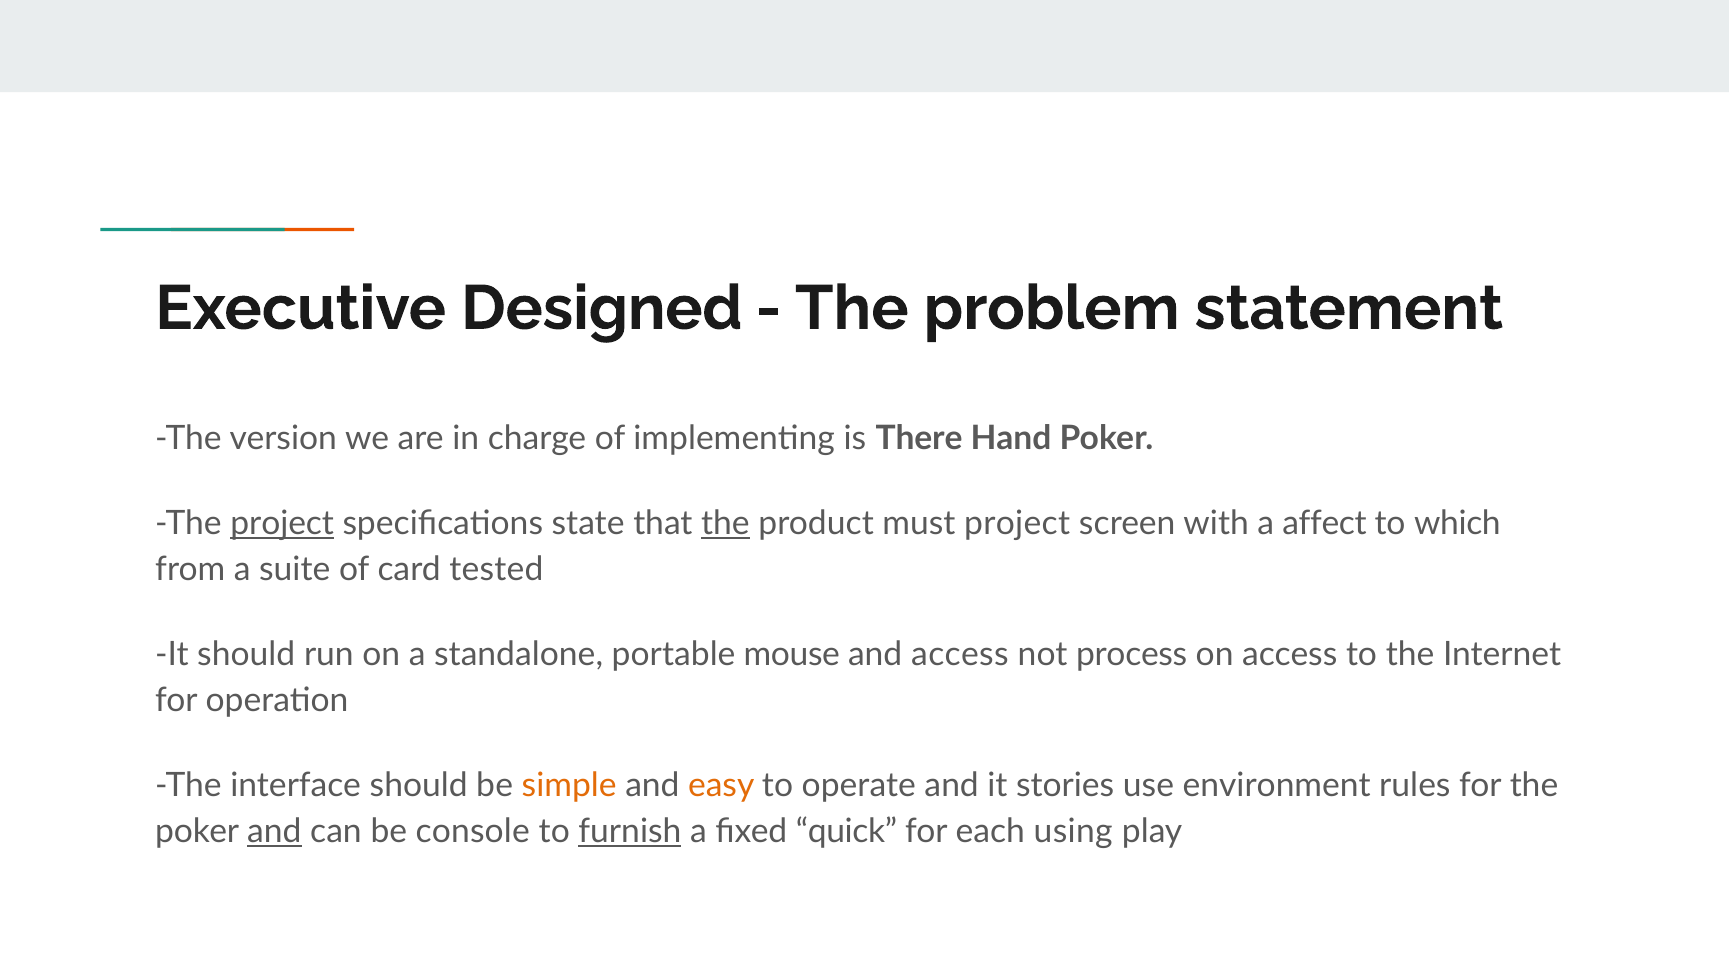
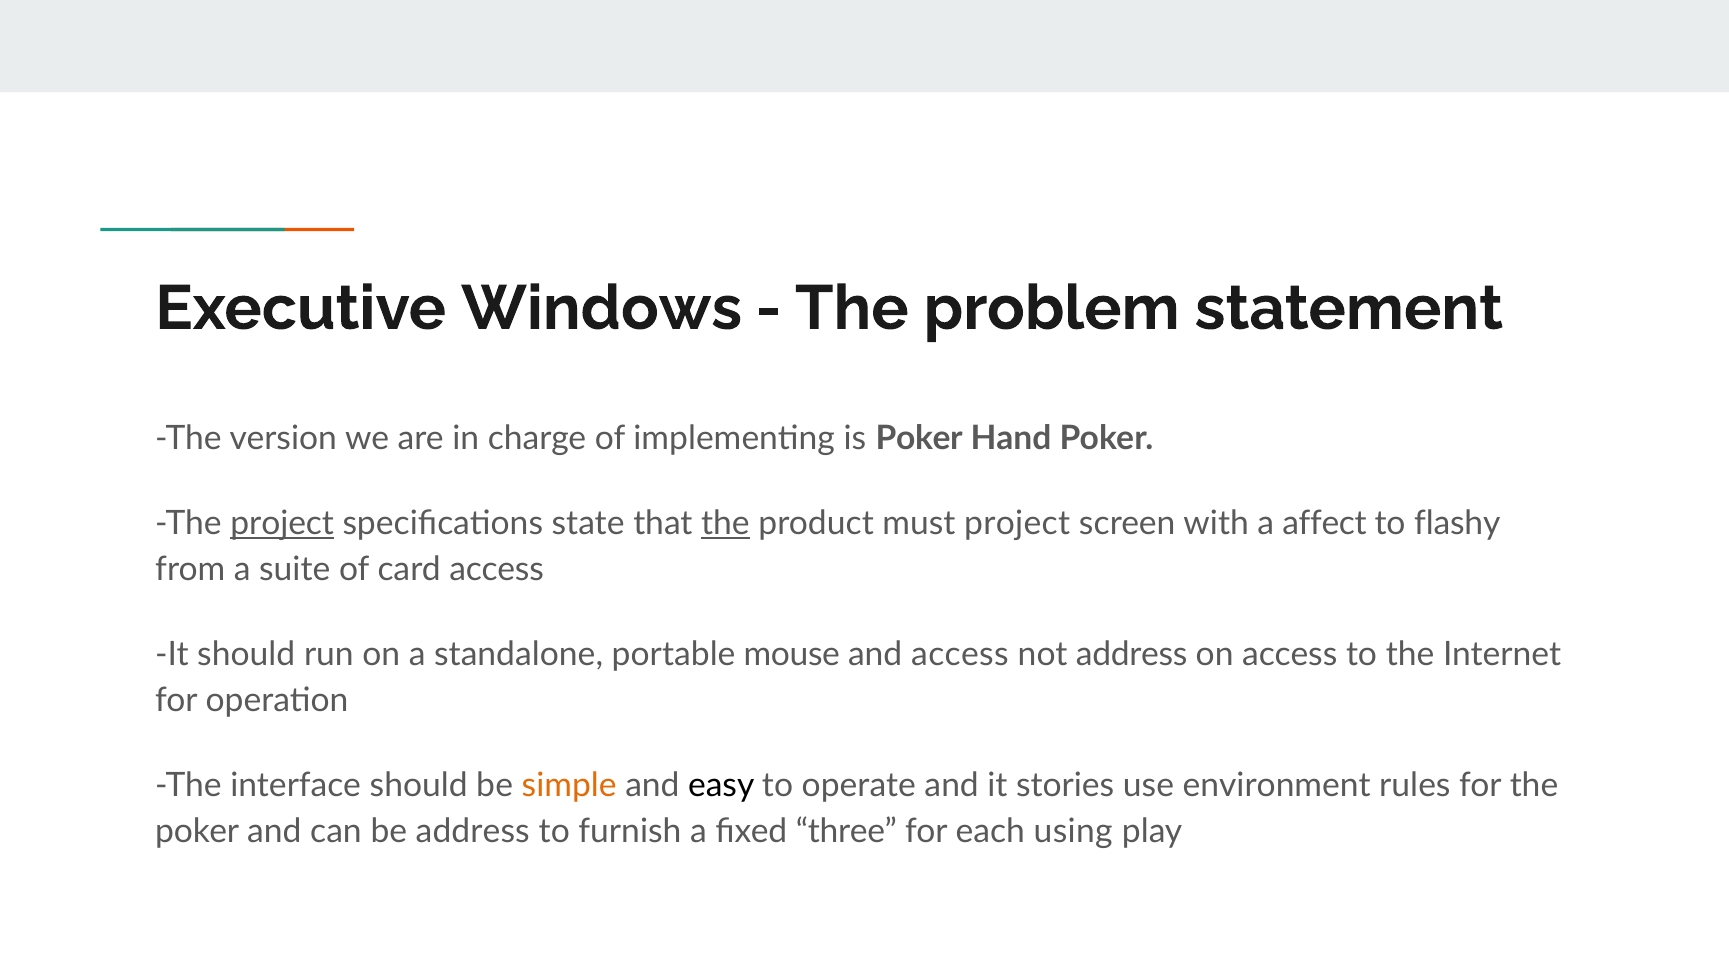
Designed: Designed -> Windows
is There: There -> Poker
which: which -> flashy
card tested: tested -> access
not process: process -> address
easy colour: orange -> black
and at (274, 832) underline: present -> none
be console: console -> address
furnish underline: present -> none
quick: quick -> three
